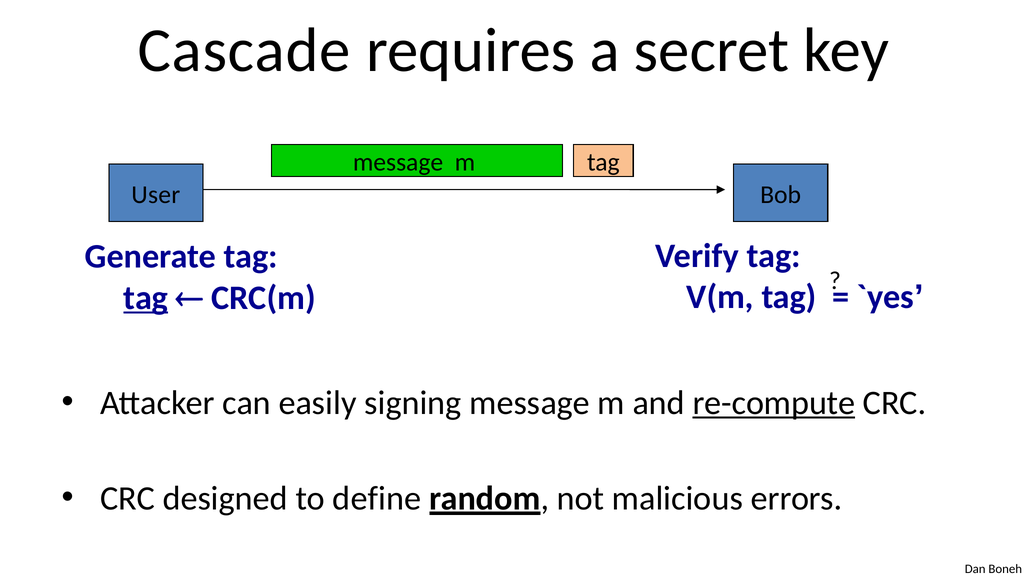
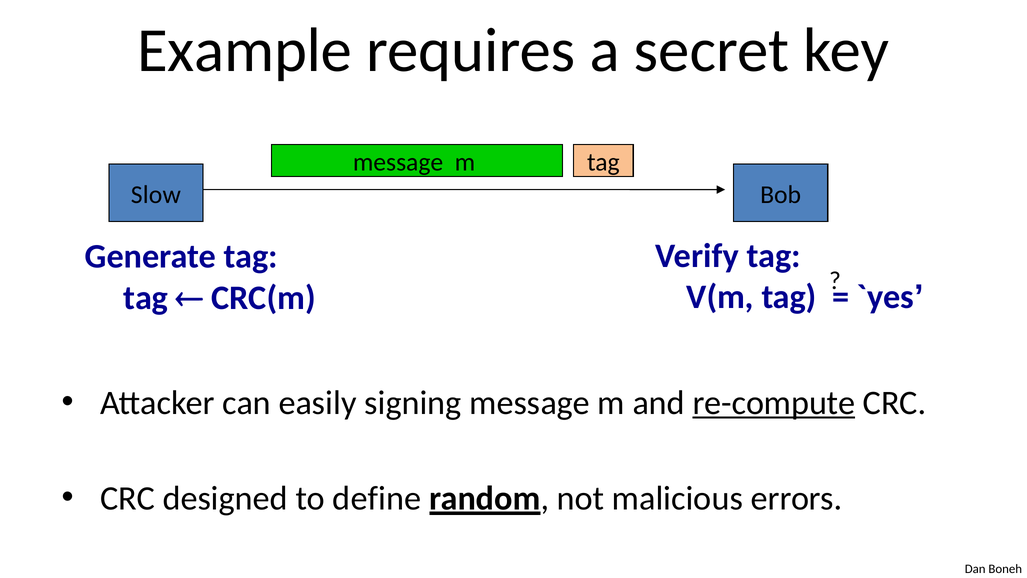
Cascade: Cascade -> Example
User: User -> Slow
tag at (146, 298) underline: present -> none
